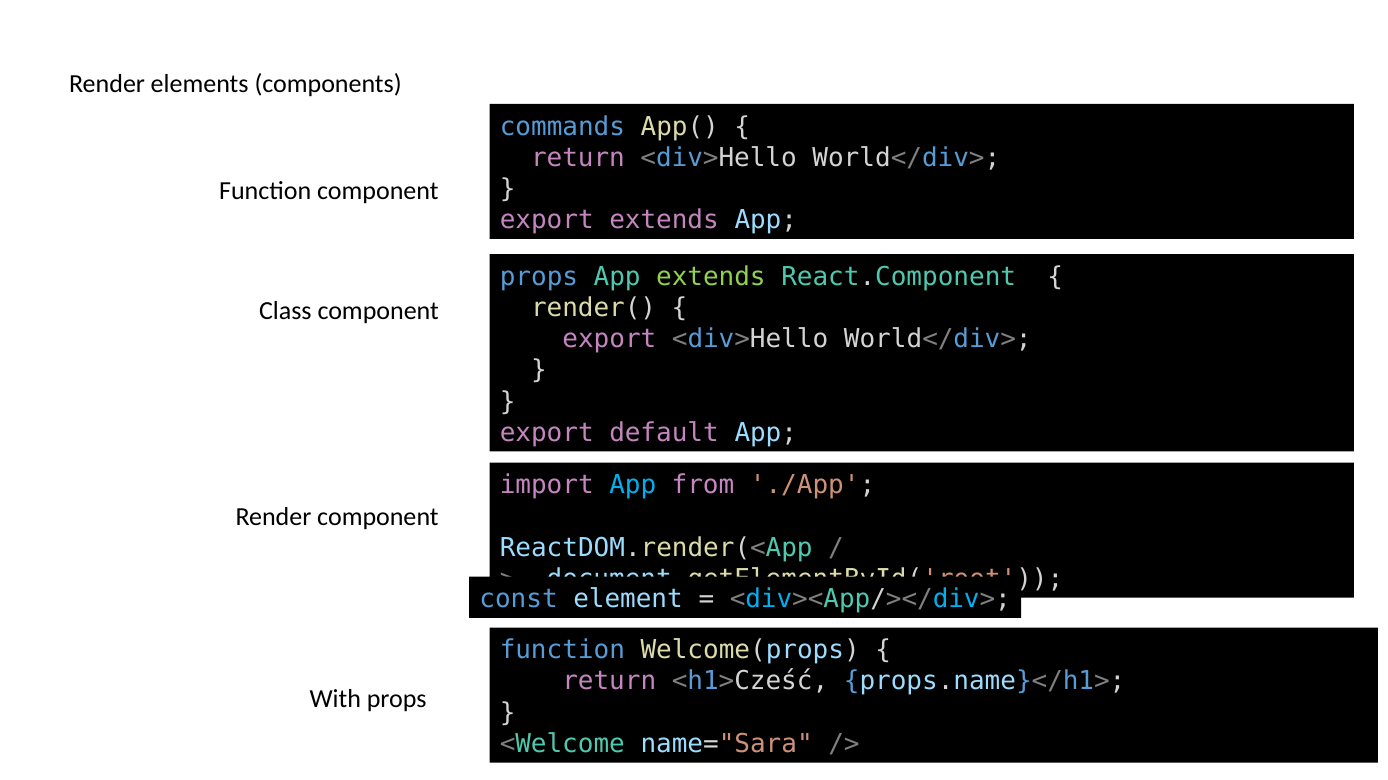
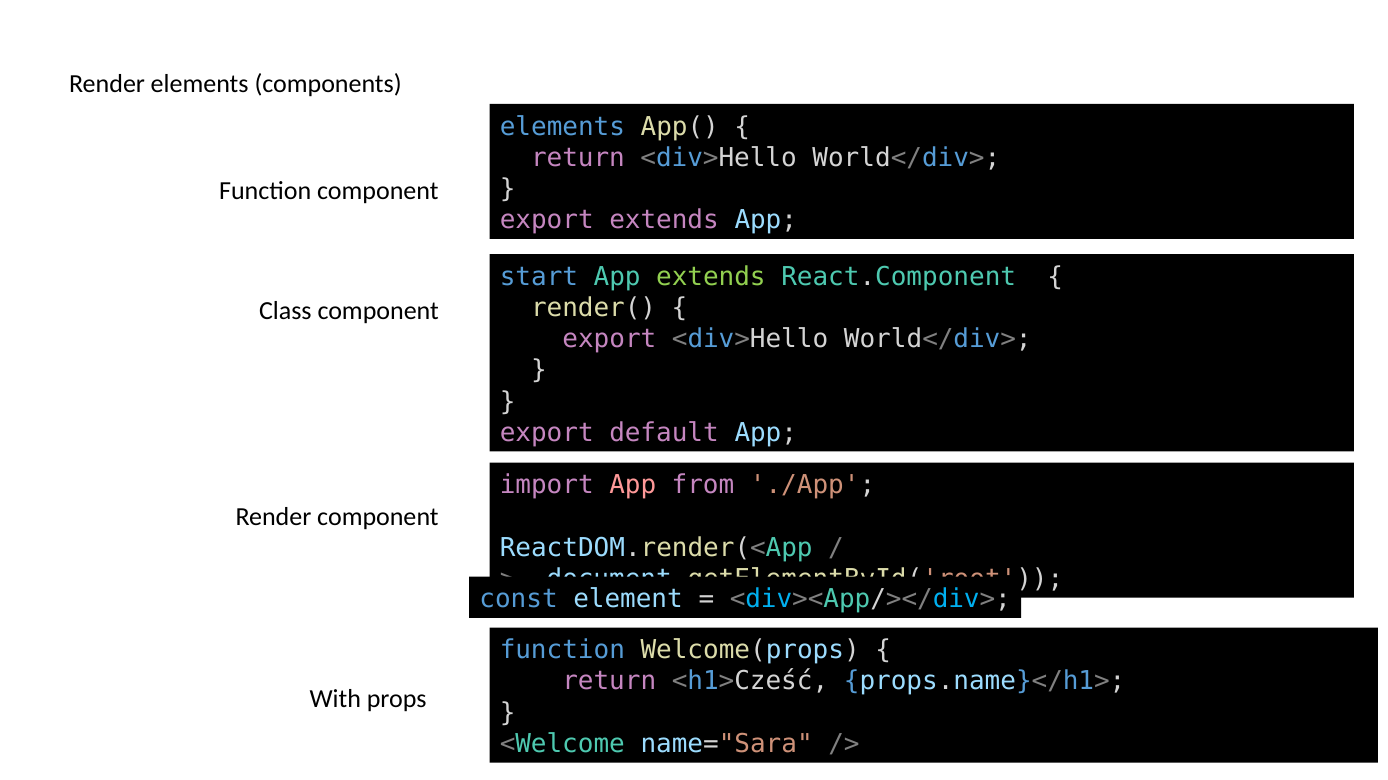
commands at (562, 127): commands -> elements
props at (539, 277): props -> start
App at (633, 486) colour: light blue -> pink
